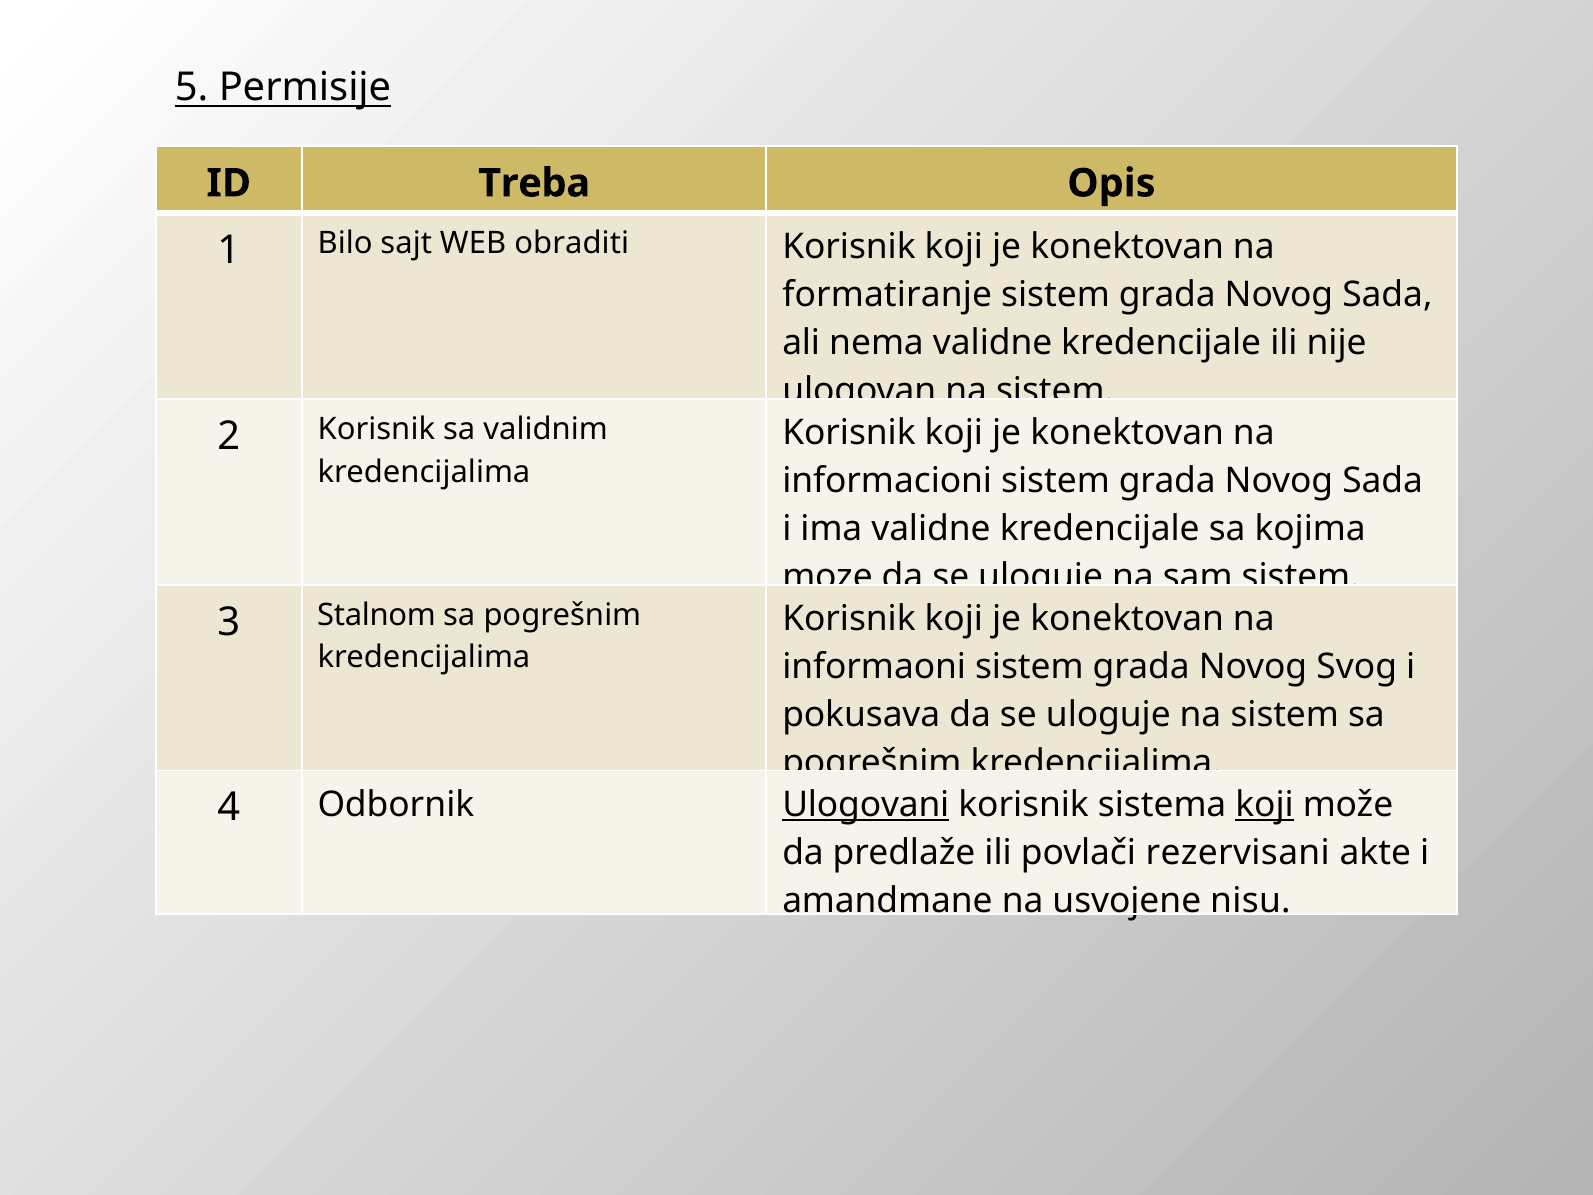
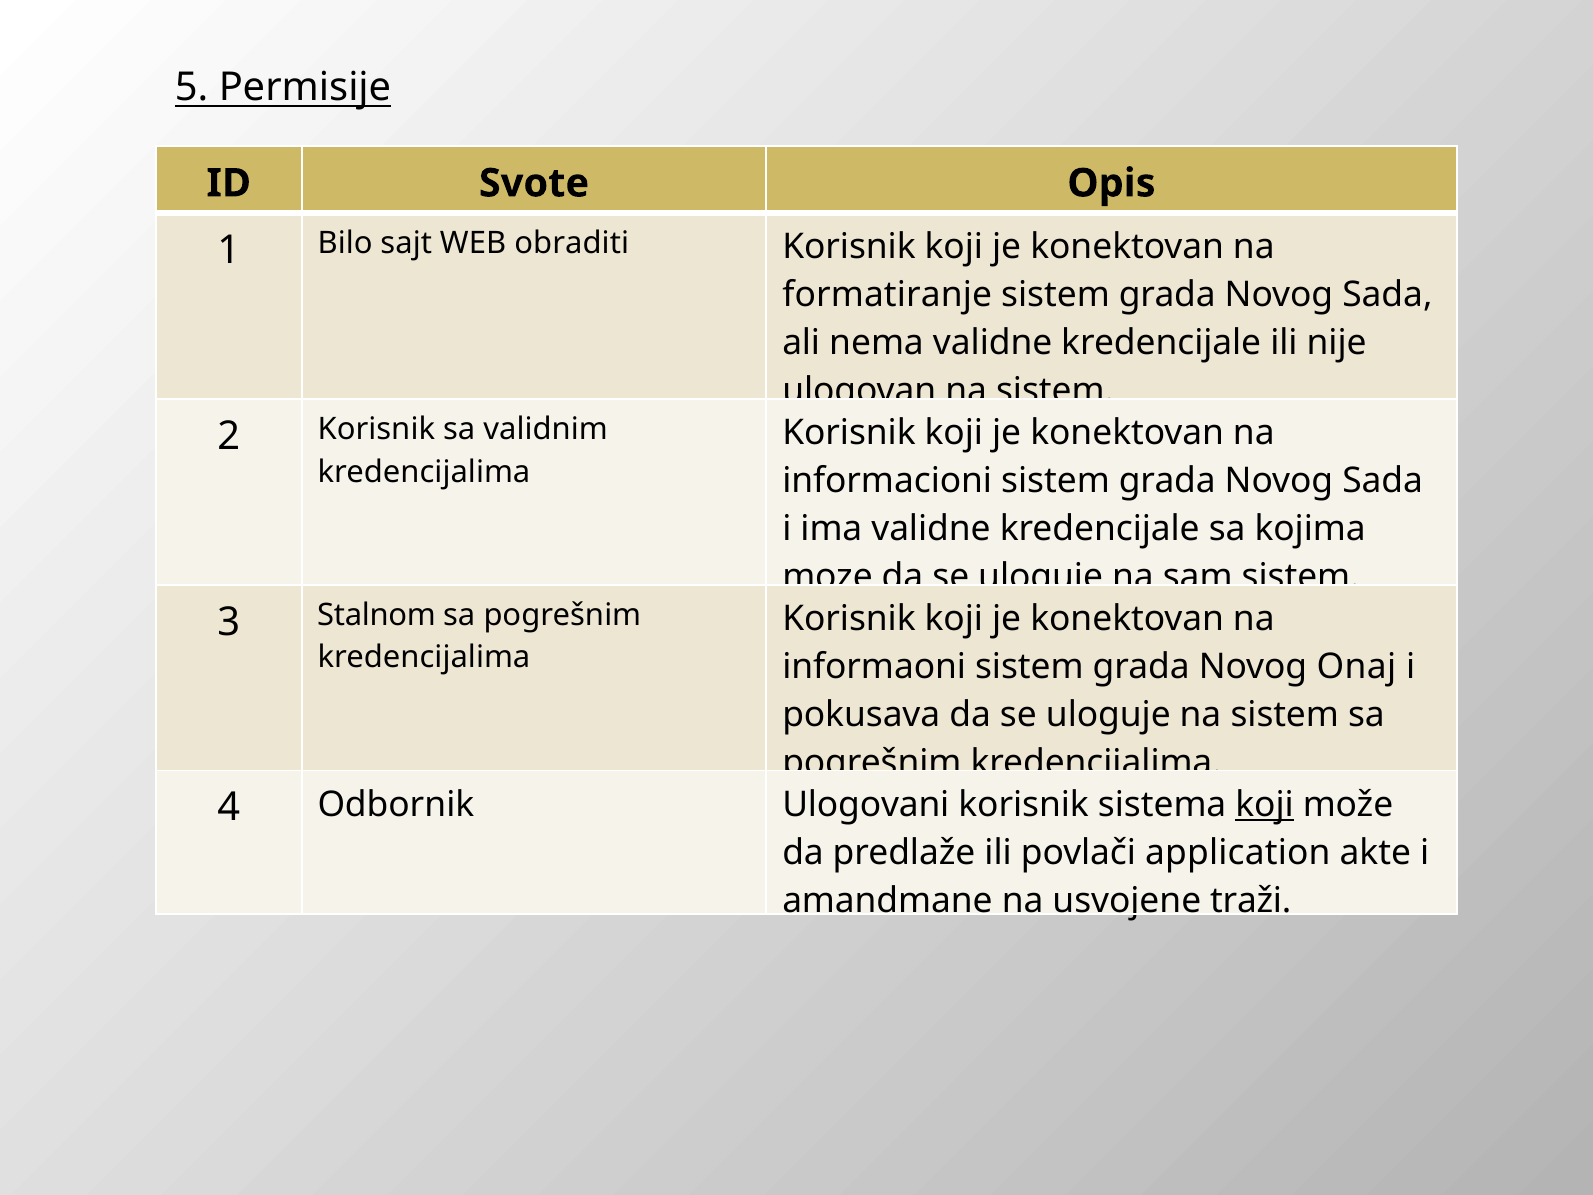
Treba: Treba -> Svote
Svog: Svog -> Onaj
Ulogovani underline: present -> none
rezervisani: rezervisani -> application
nisu: nisu -> traži
